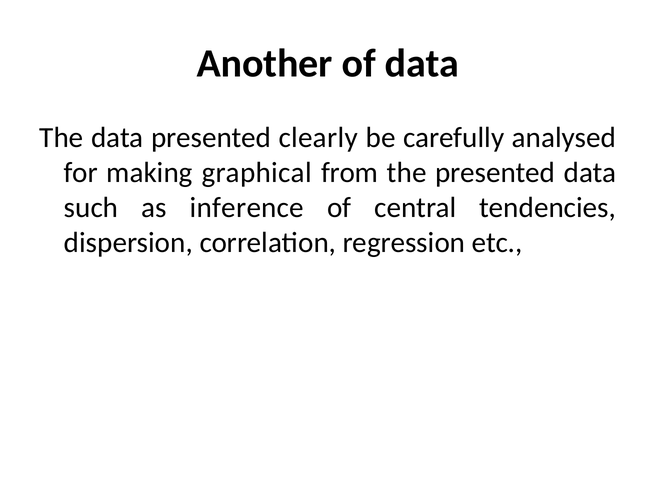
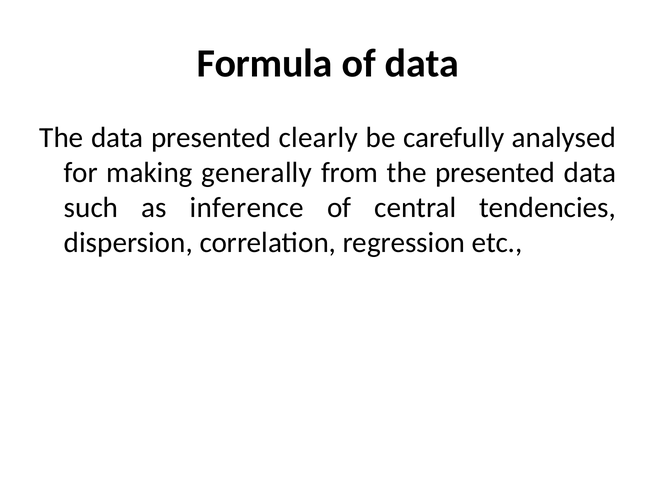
Another: Another -> Formula
graphical: graphical -> generally
